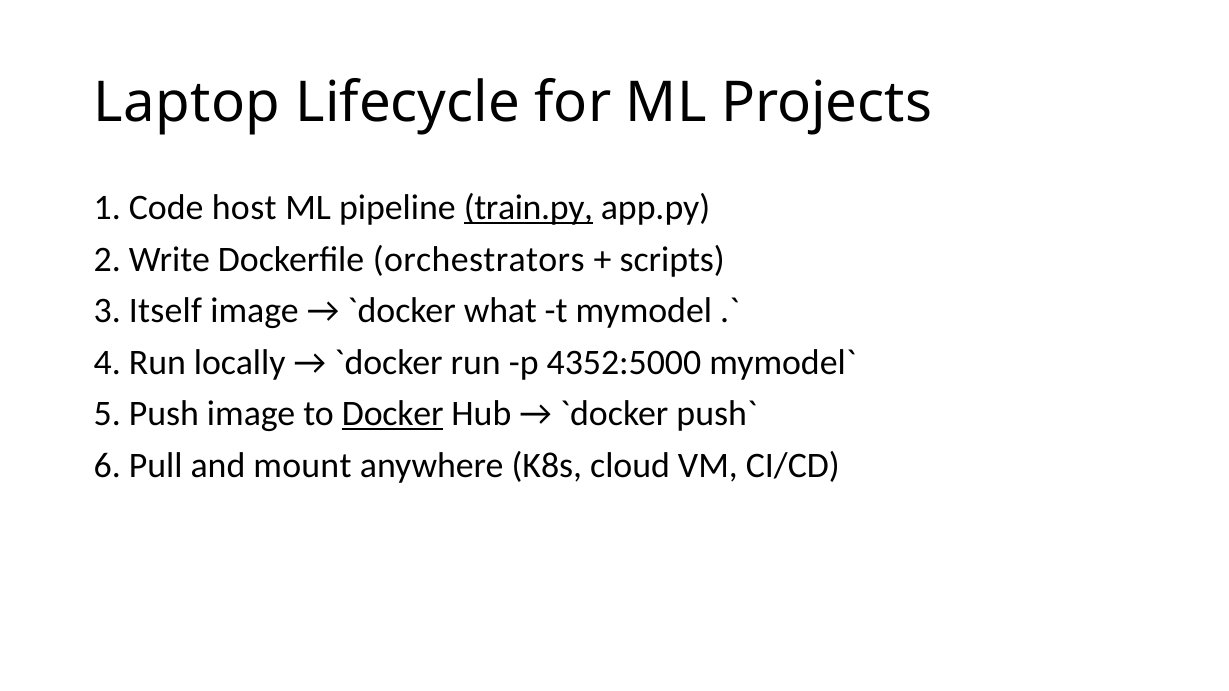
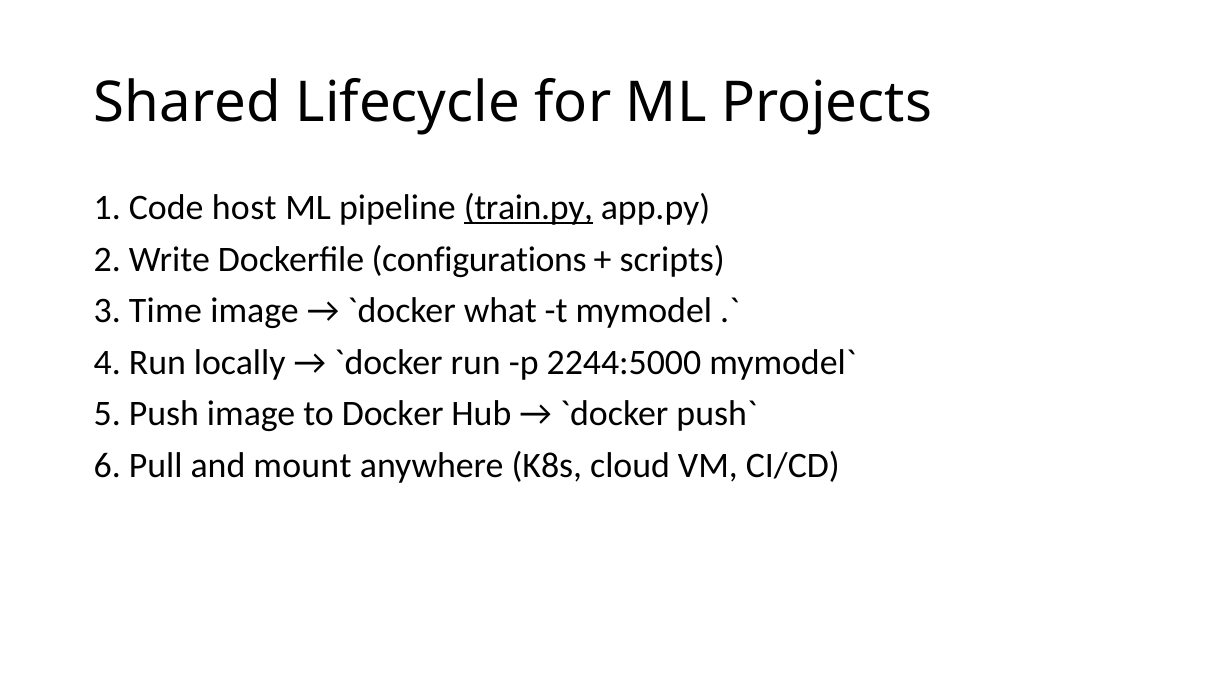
Laptop: Laptop -> Shared
orchestrators: orchestrators -> configurations
Itself: Itself -> Time
4352:5000: 4352:5000 -> 2244:5000
Docker underline: present -> none
